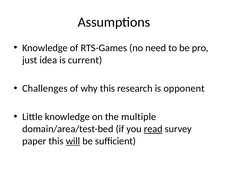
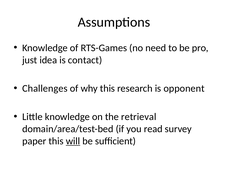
current: current -> contact
multiple: multiple -> retrieval
read underline: present -> none
